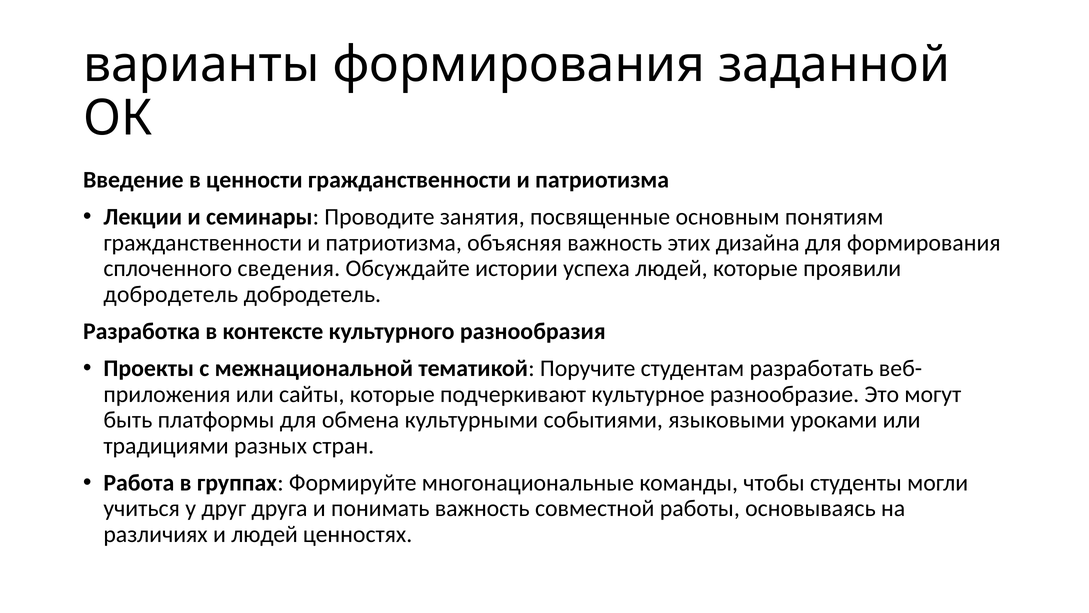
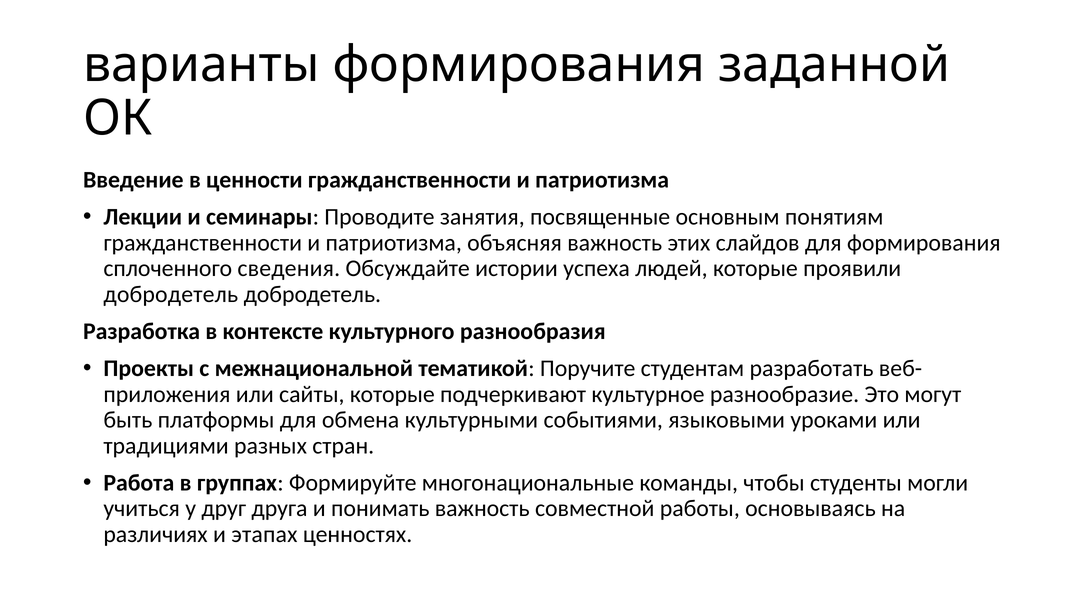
дизайна: дизайна -> слайдов
и людей: людей -> этапах
